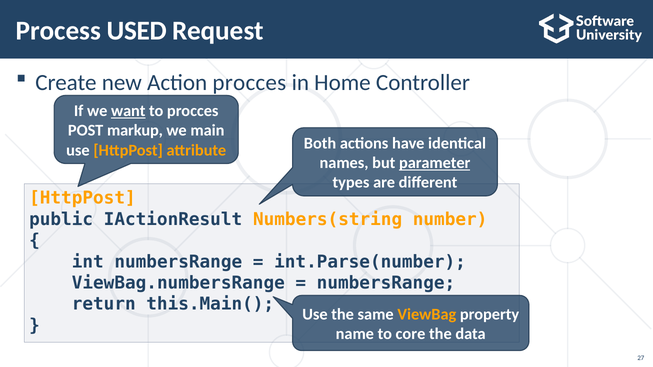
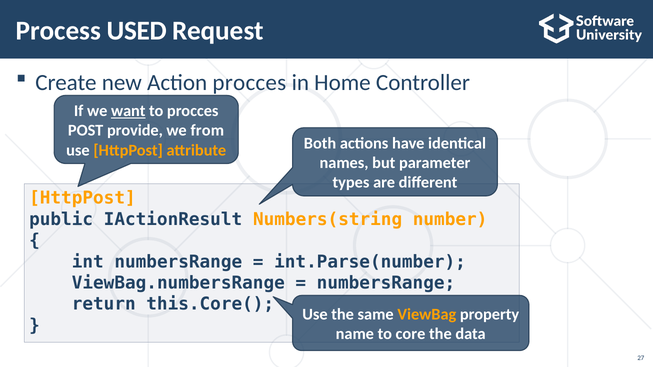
markup: markup -> provide
main: main -> from
parameter underline: present -> none
this.Main(: this.Main( -> this.Core(
